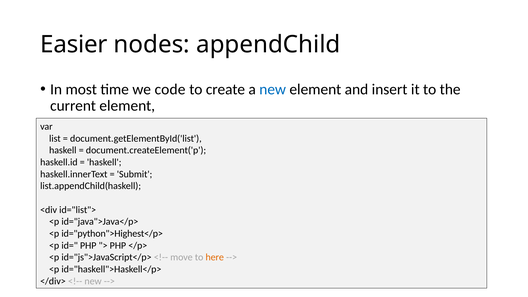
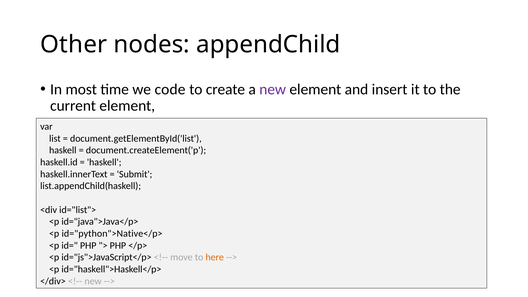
Easier: Easier -> Other
new at (273, 89) colour: blue -> purple
id="python">Highest</p>: id="python">Highest</p> -> id="python">Native</p>
